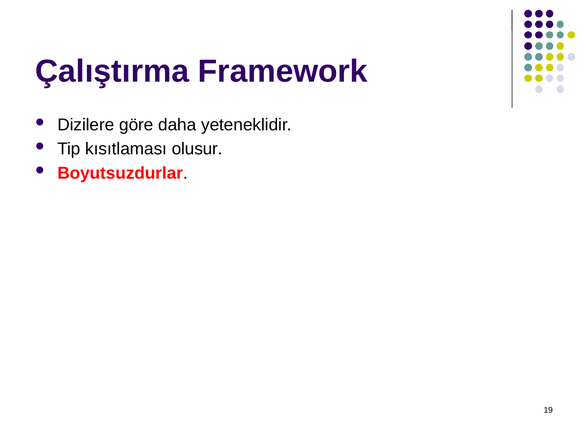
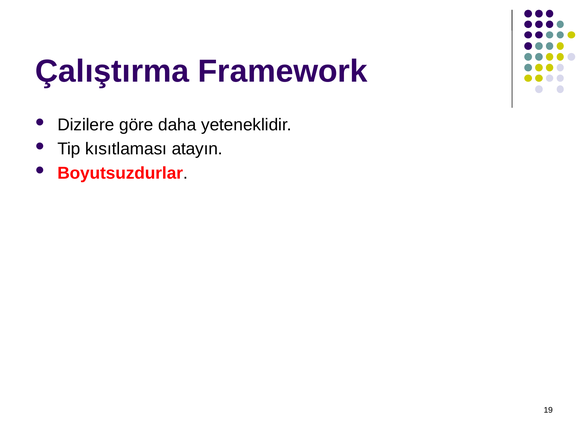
olusur: olusur -> atayın
